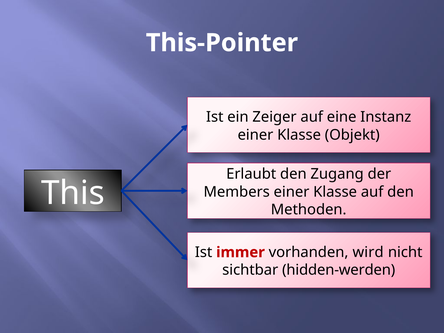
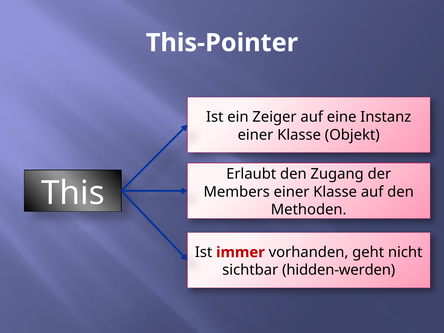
wird: wird -> geht
